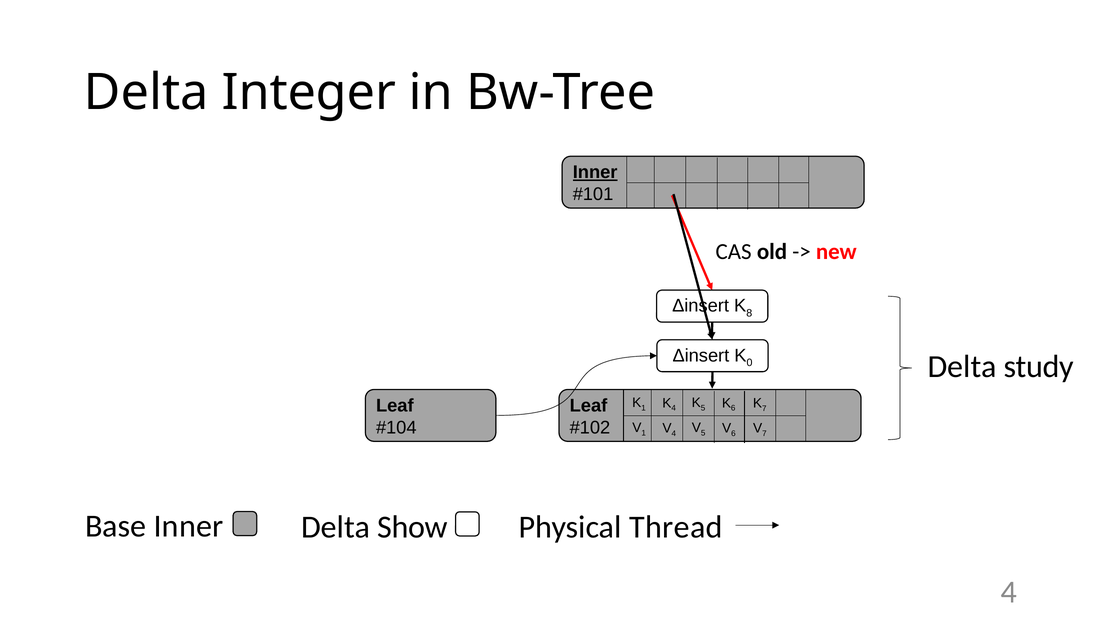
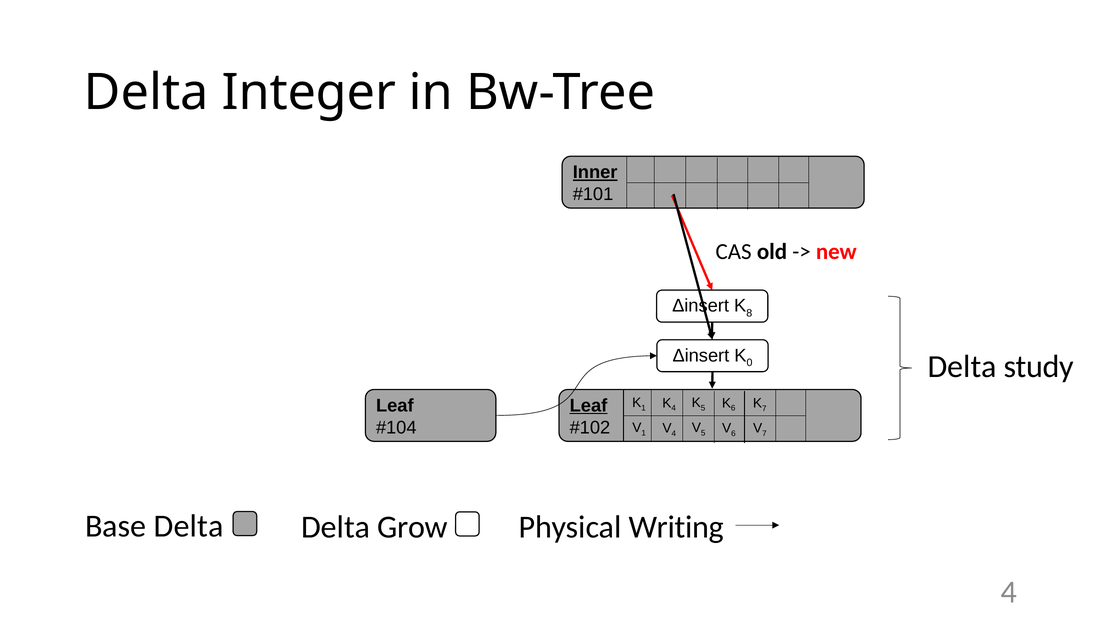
Leaf at (589, 406) underline: none -> present
Base Inner: Inner -> Delta
Show: Show -> Grow
Thread: Thread -> Writing
